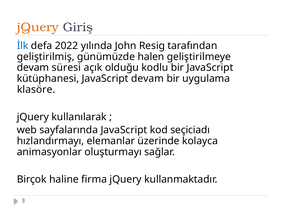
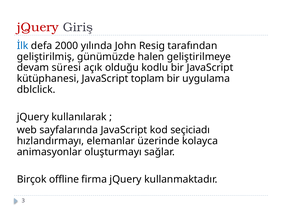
jQuery at (38, 27) colour: orange -> red
2022: 2022 -> 2000
JavaScript devam: devam -> toplam
klasöre: klasöre -> dblclick
haline: haline -> offline
